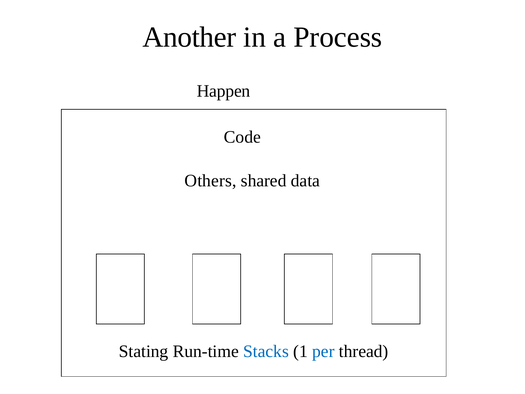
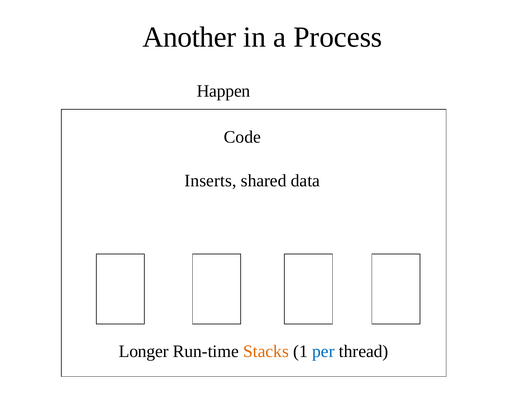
Others: Others -> Inserts
Stating: Stating -> Longer
Stacks colour: blue -> orange
